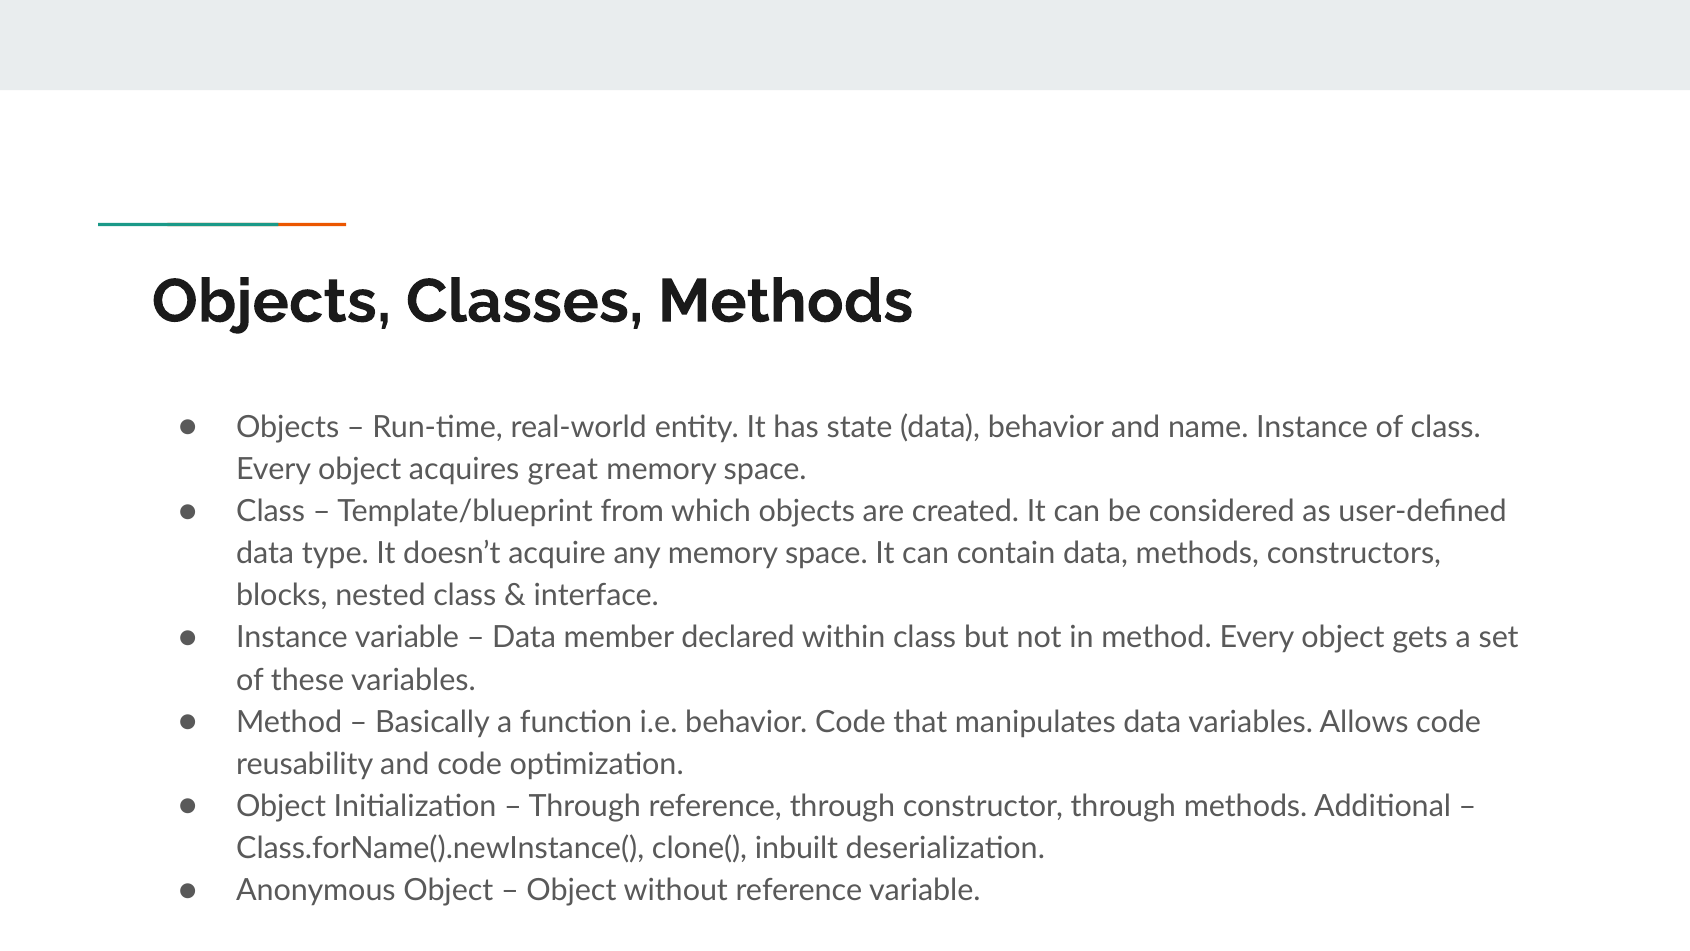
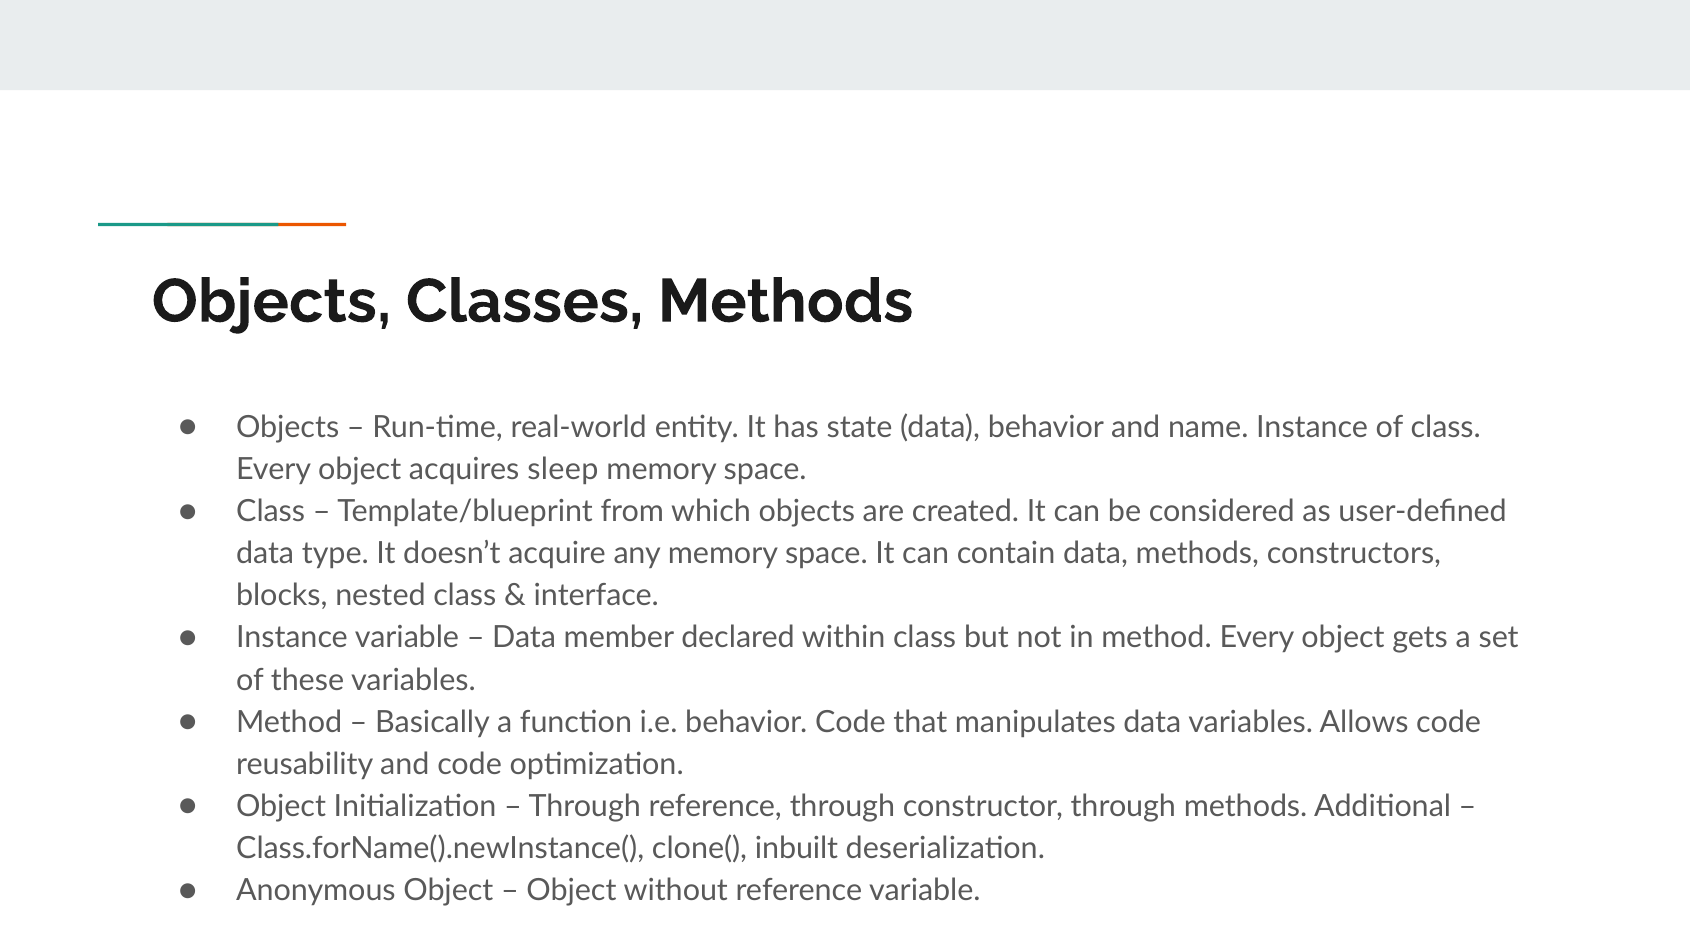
great: great -> sleep
